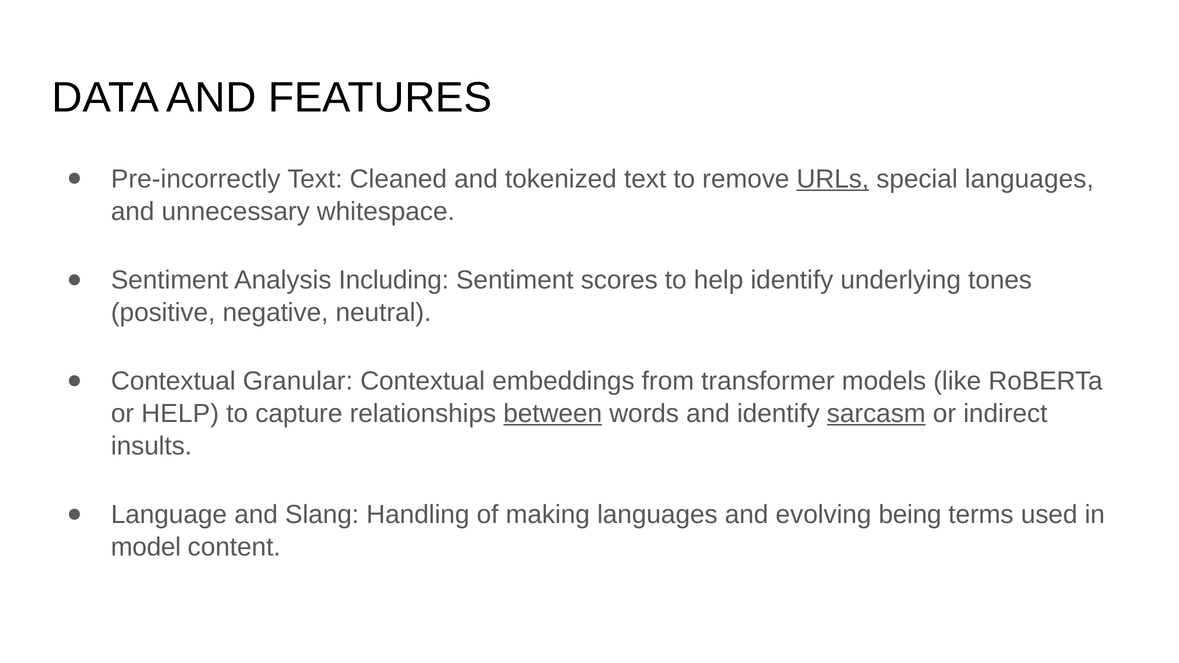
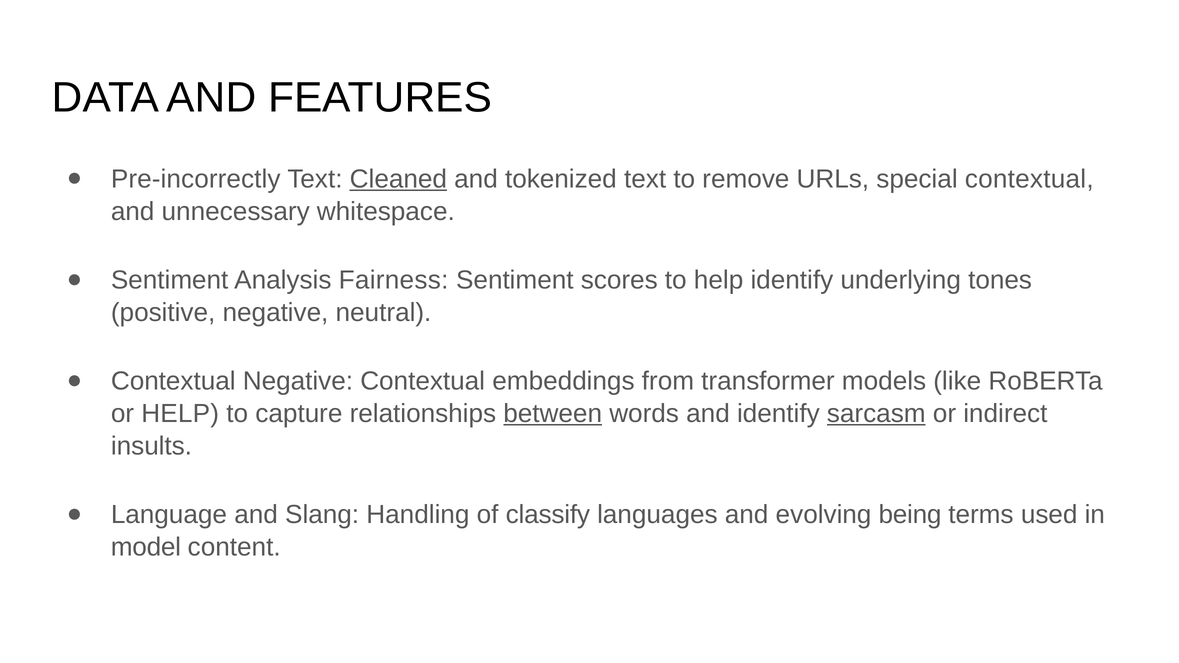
Cleaned underline: none -> present
URLs underline: present -> none
special languages: languages -> contextual
Including: Including -> Fairness
Contextual Granular: Granular -> Negative
making: making -> classify
